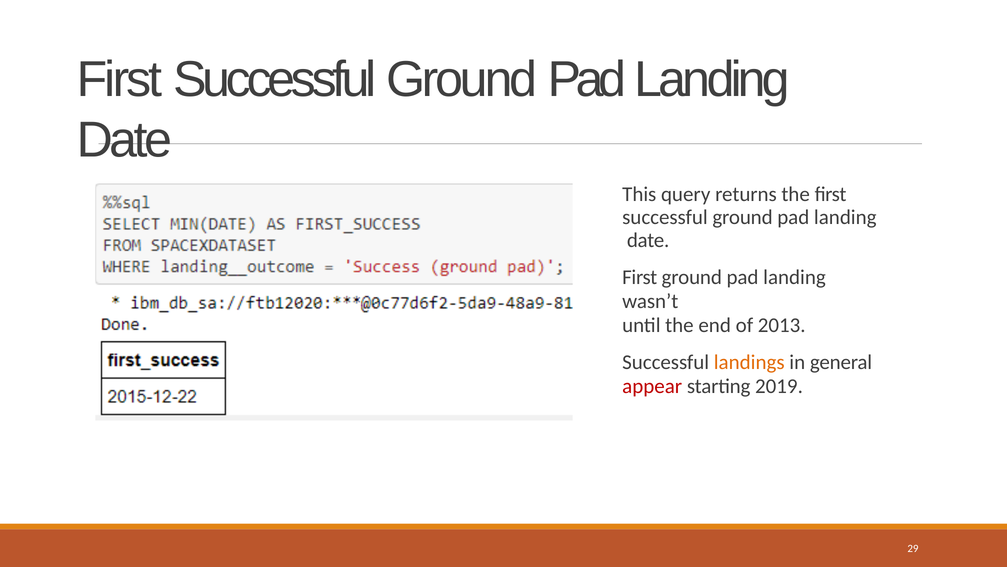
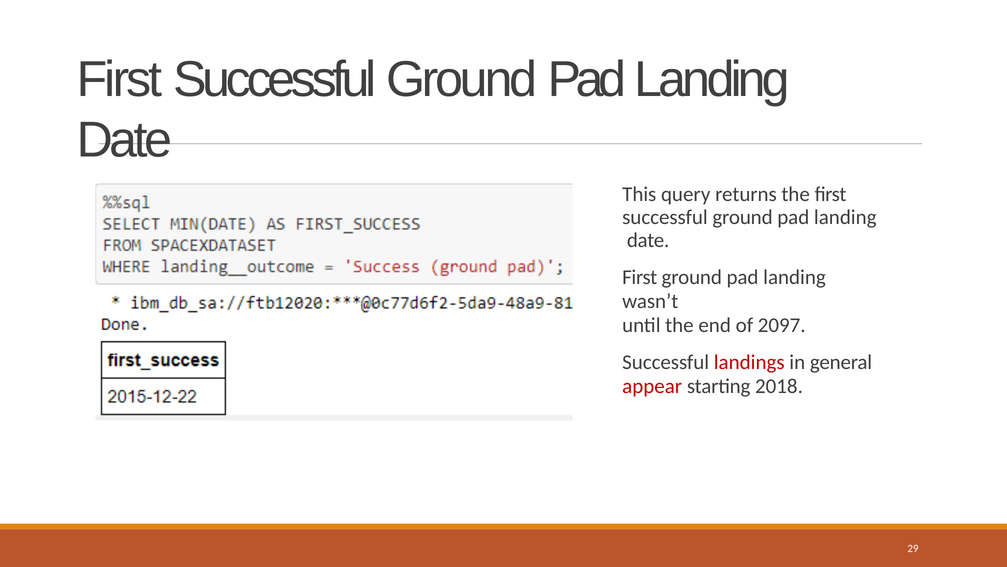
2013: 2013 -> 2097
landings colour: orange -> red
2019: 2019 -> 2018
